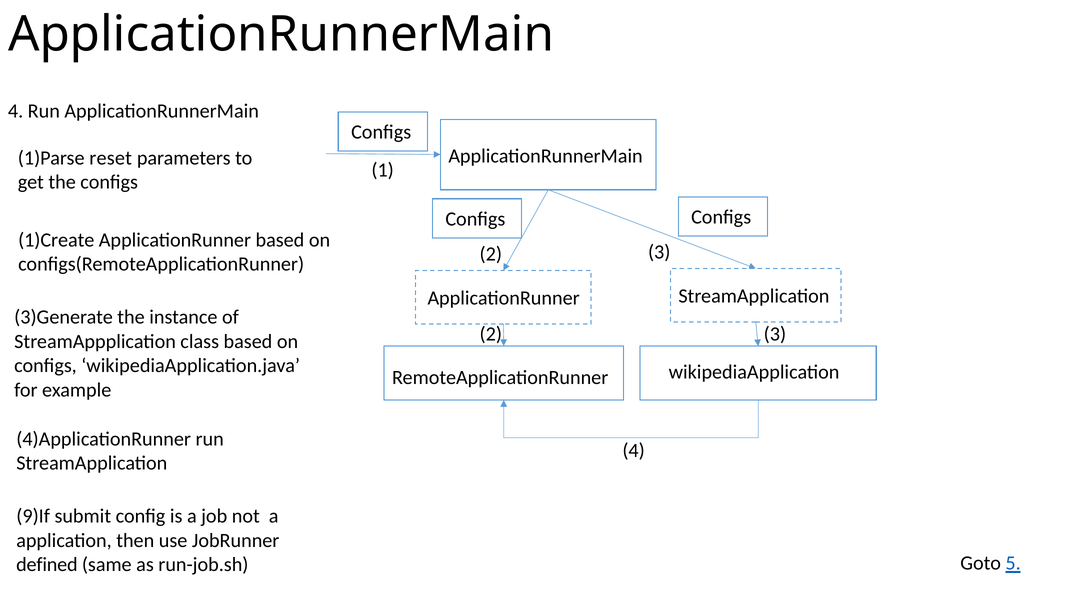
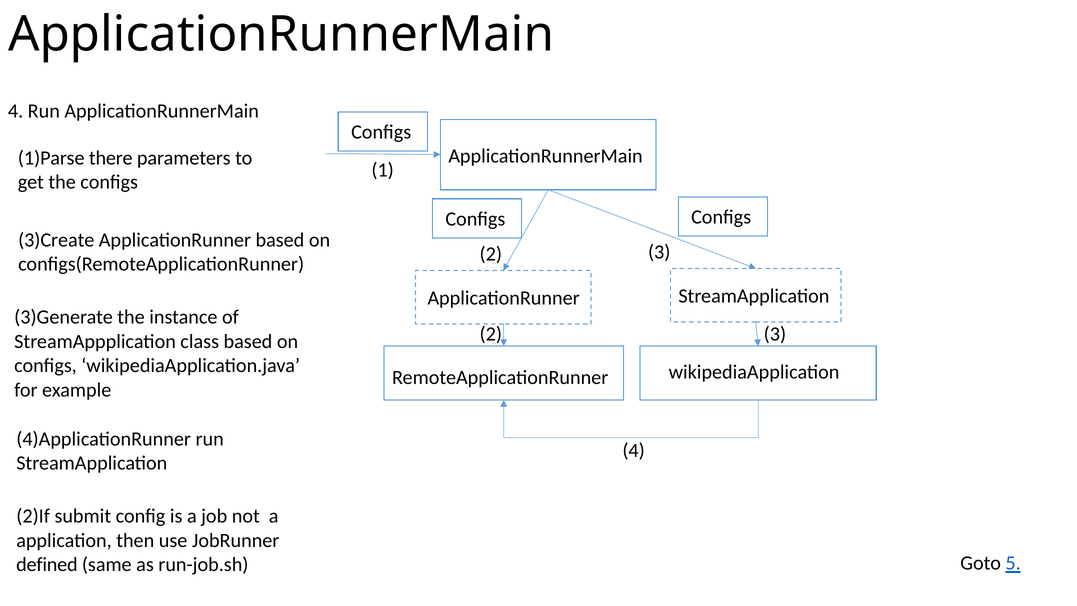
reset: reset -> there
1)Create: 1)Create -> 3)Create
9)If: 9)If -> 2)If
